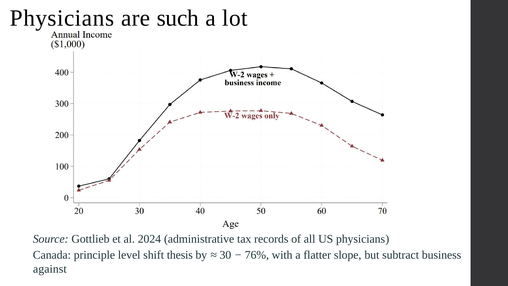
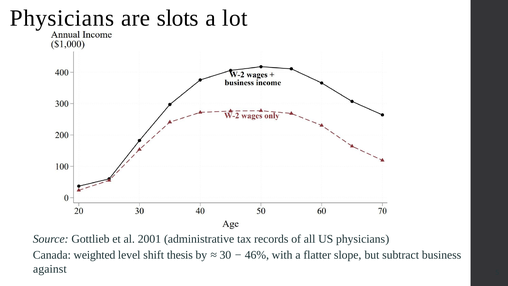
such: such -> slots
2024: 2024 -> 2001
principle: principle -> weighted
76%: 76% -> 46%
